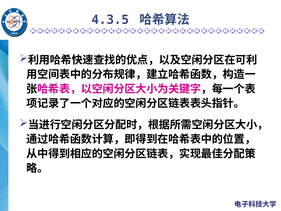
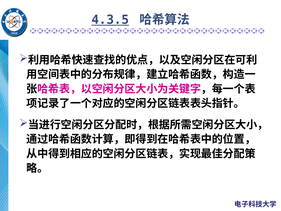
4.3.5 underline: none -> present
